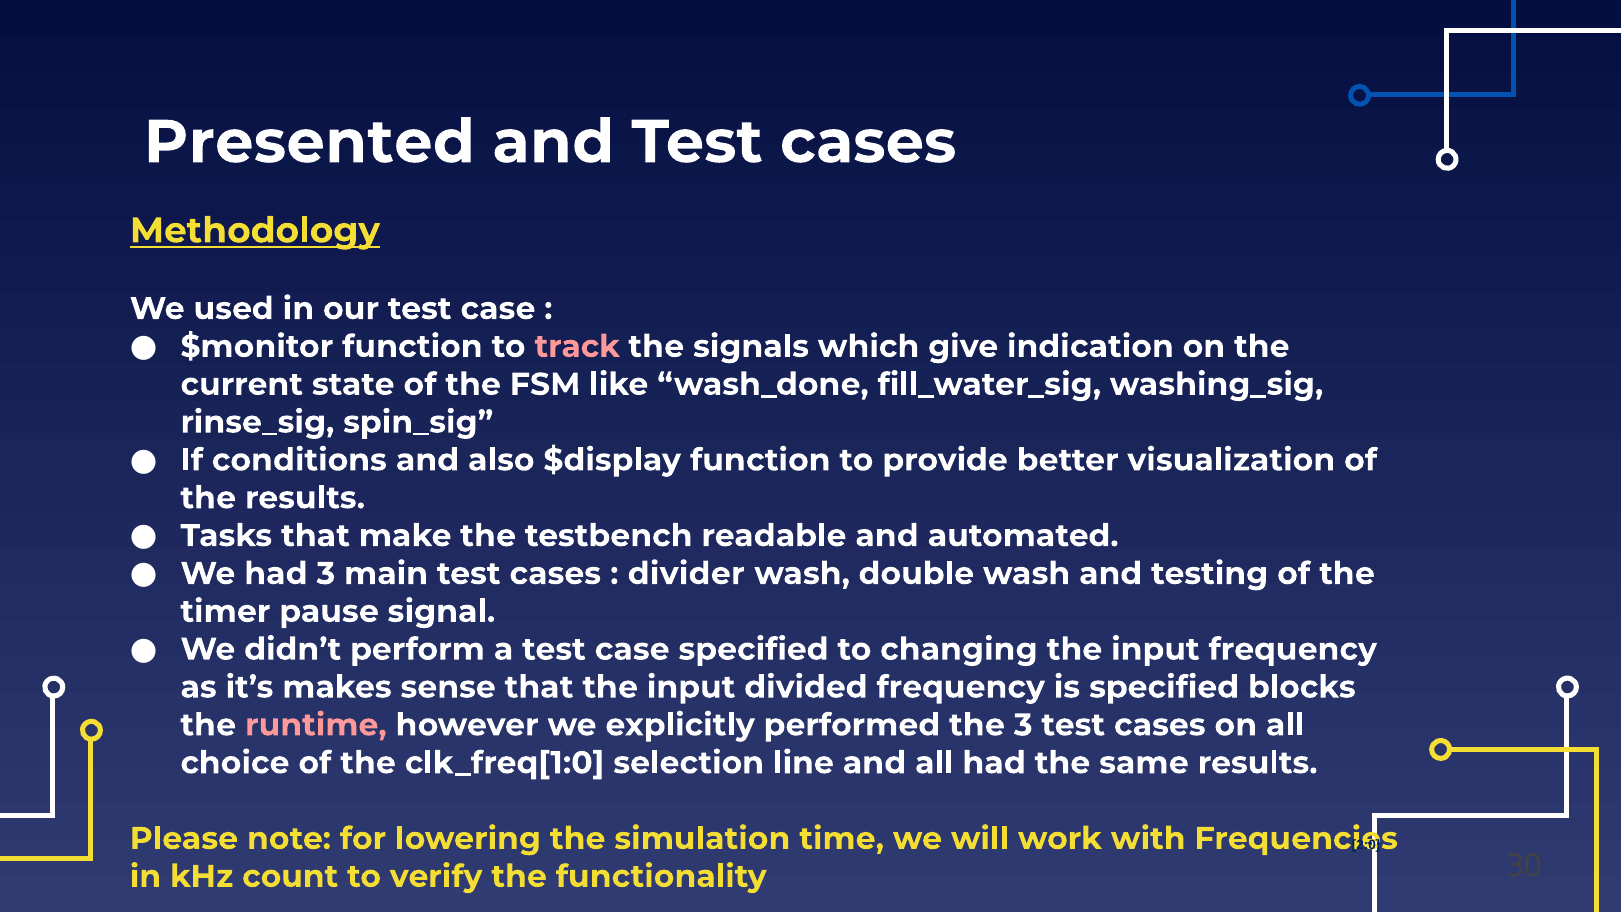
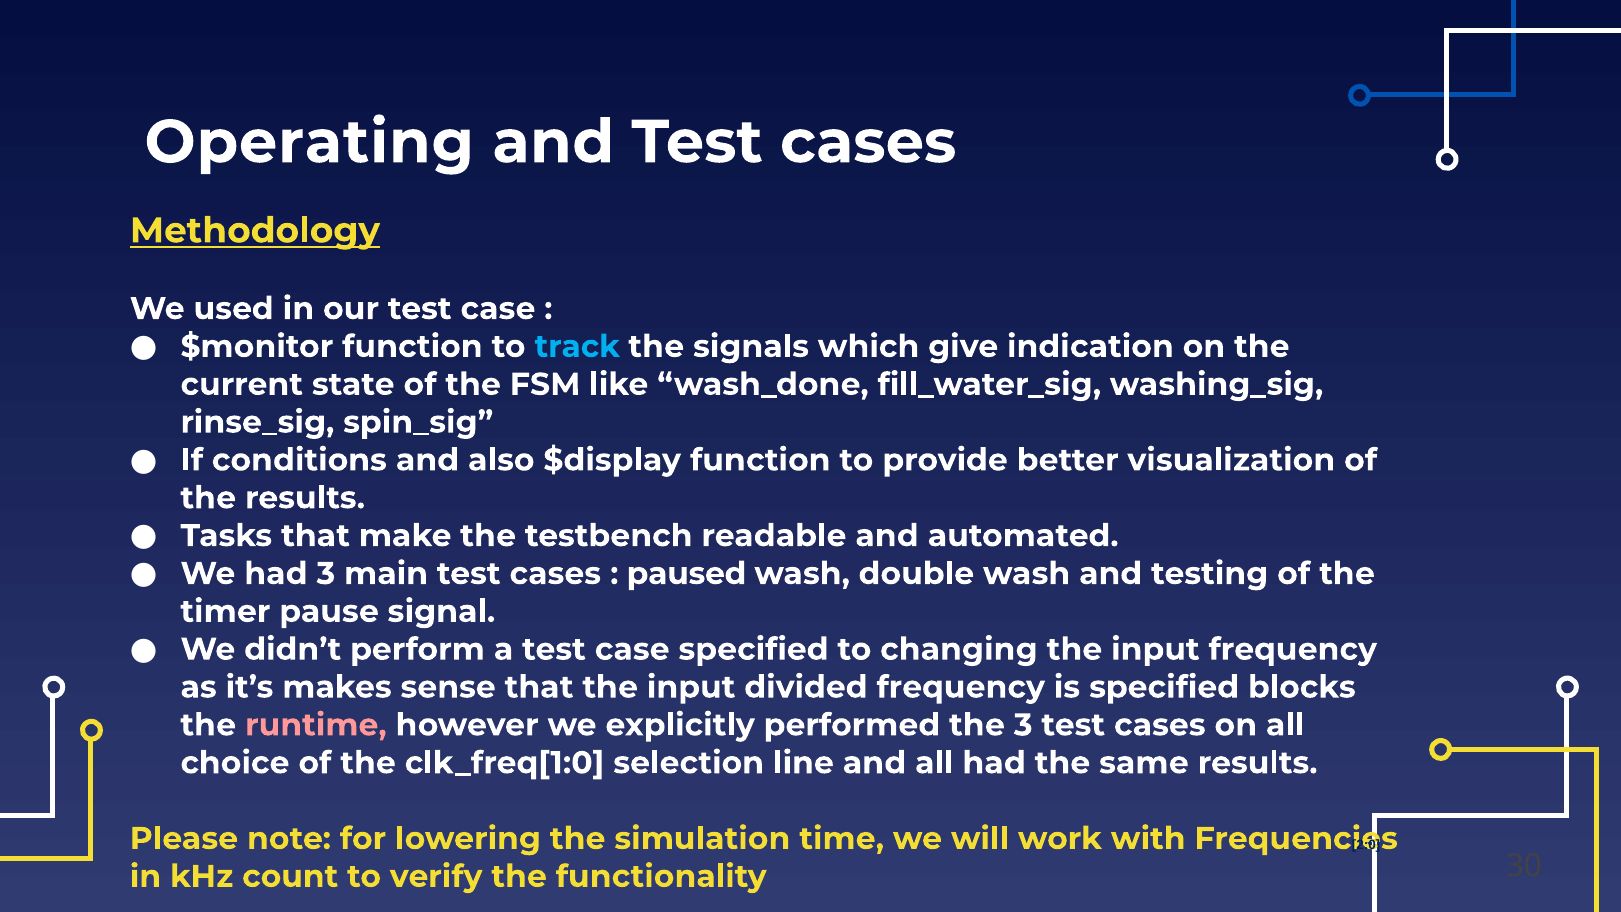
Presented: Presented -> Operating
track colour: pink -> light blue
divider: divider -> paused
